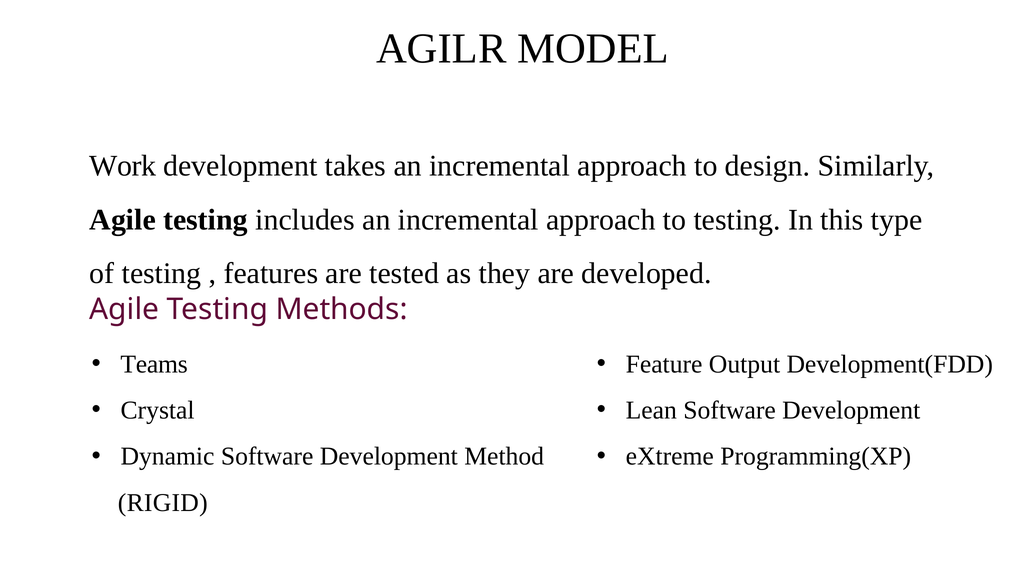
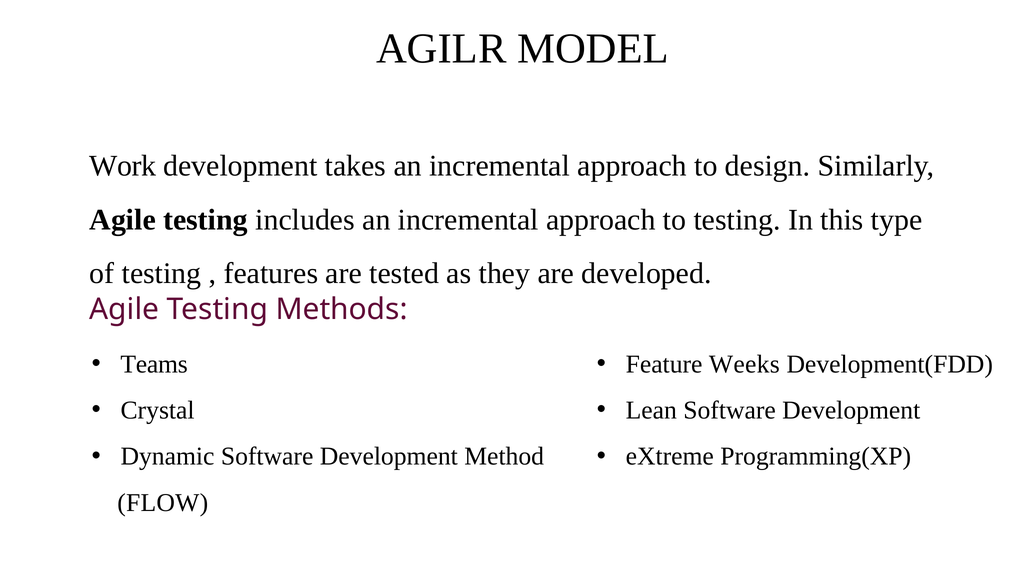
Output: Output -> Weeks
RIGID: RIGID -> FLOW
